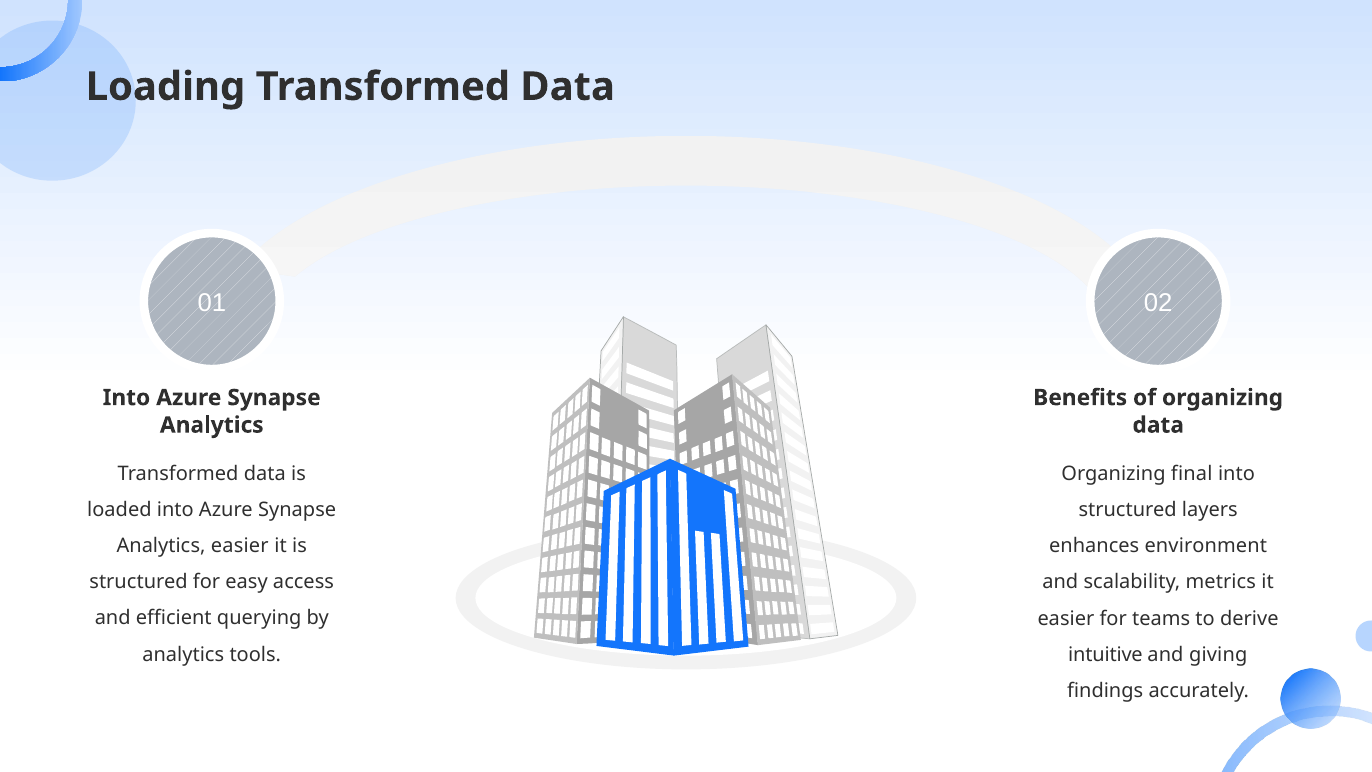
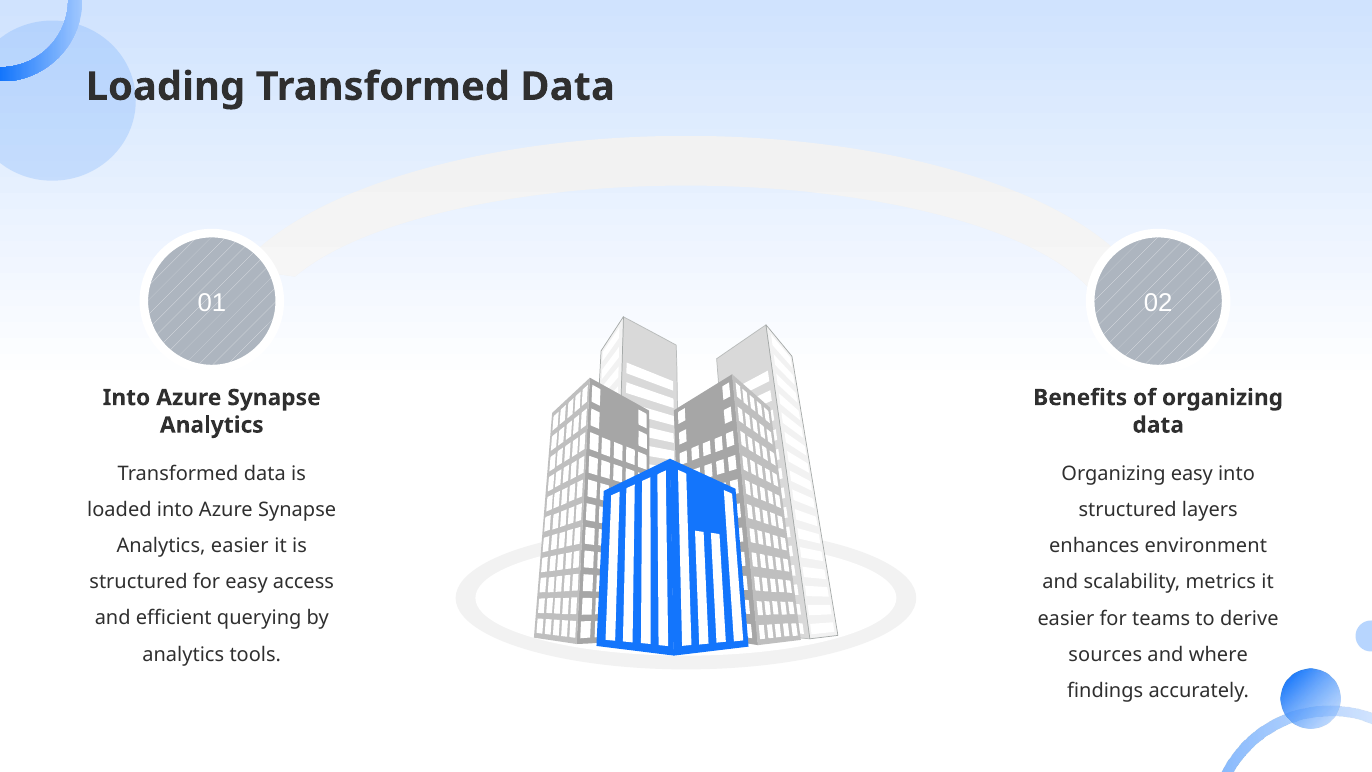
Organizing final: final -> easy
intuitive: intuitive -> sources
giving: giving -> where
